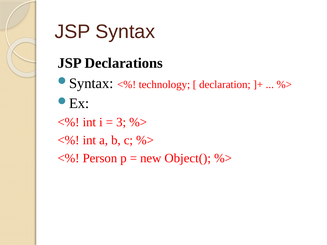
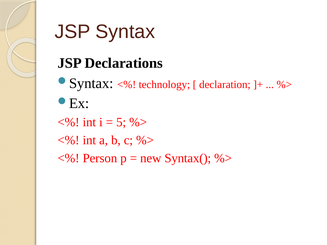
3: 3 -> 5
Object(: Object( -> Syntax(
